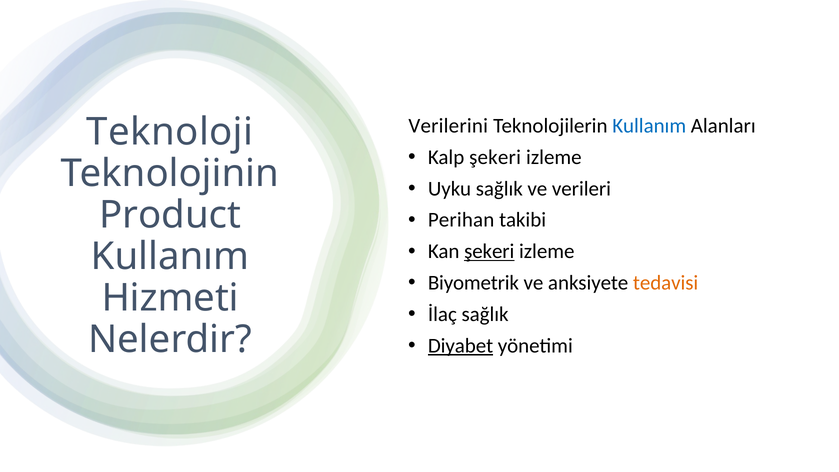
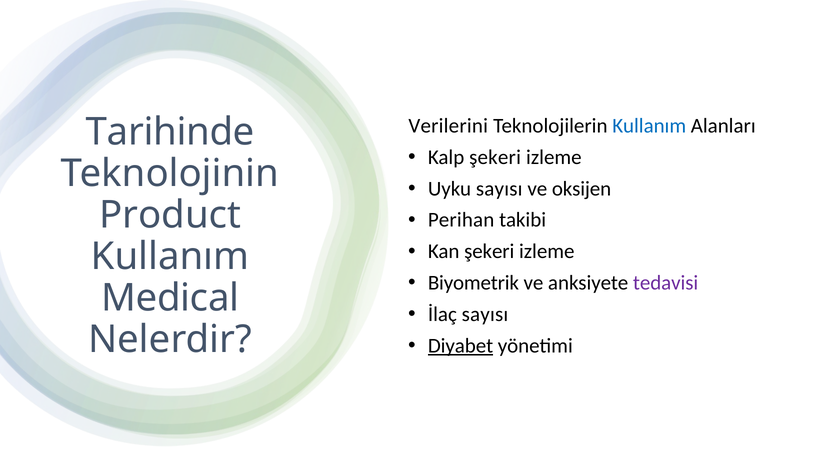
Teknoloji: Teknoloji -> Tarihinde
Uyku sağlık: sağlık -> sayısı
verileri: verileri -> oksijen
şekeri at (489, 251) underline: present -> none
tedavisi colour: orange -> purple
Hizmeti: Hizmeti -> Medical
İlaç sağlık: sağlık -> sayısı
